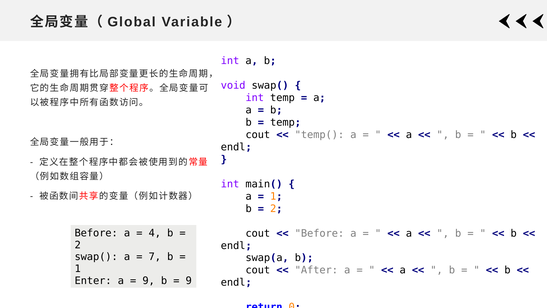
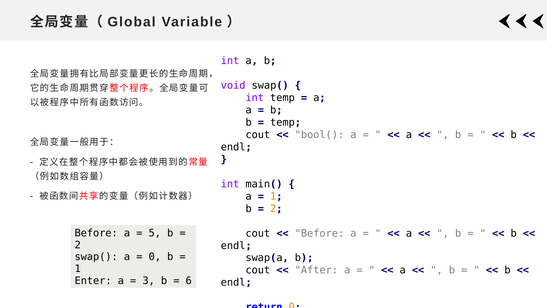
temp(: temp( -> bool(
4: 4 -> 5
7 at (155, 257): 7 -> 0
9 at (149, 280): 9 -> 3
9 at (189, 280): 9 -> 6
